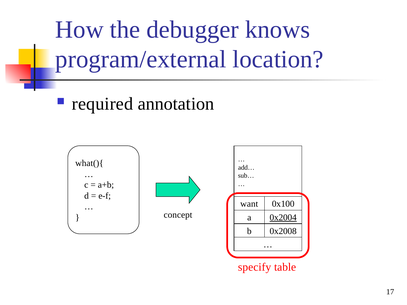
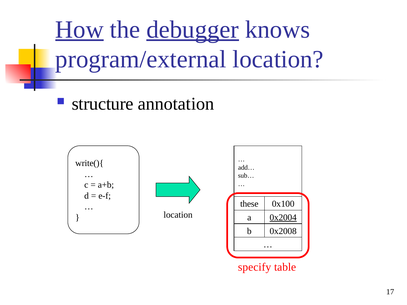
How underline: none -> present
debugger underline: none -> present
required: required -> structure
what(){: what(){ -> write(){
want: want -> these
concept at (178, 215): concept -> location
